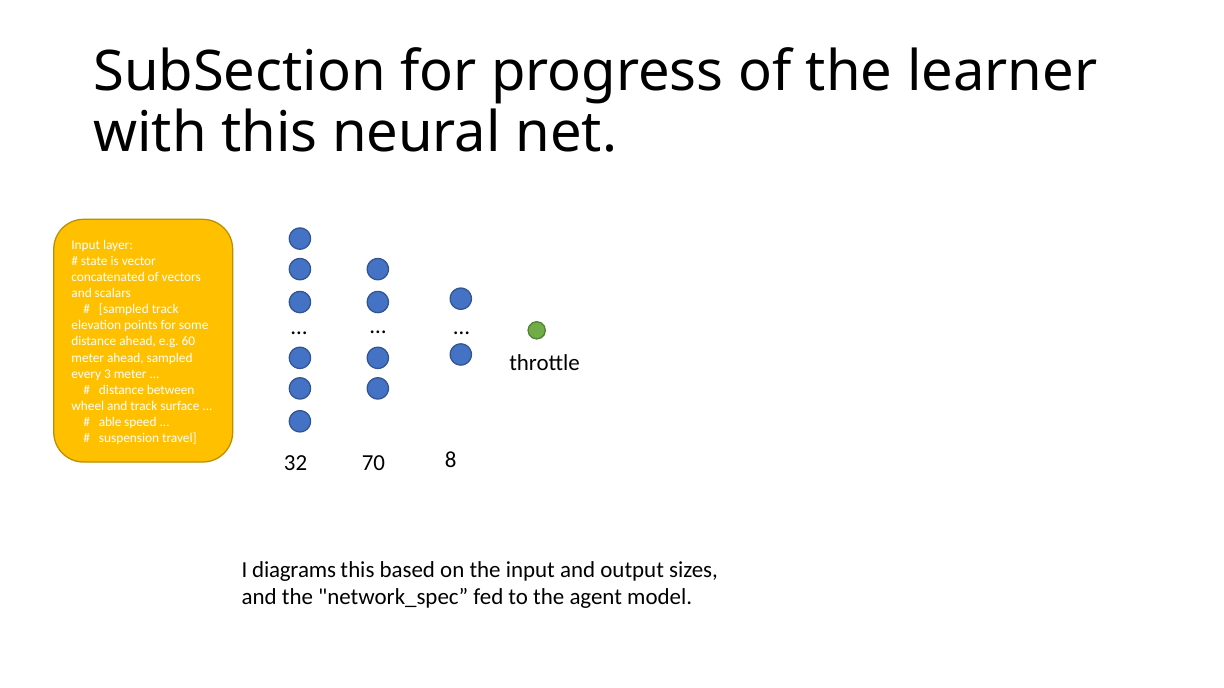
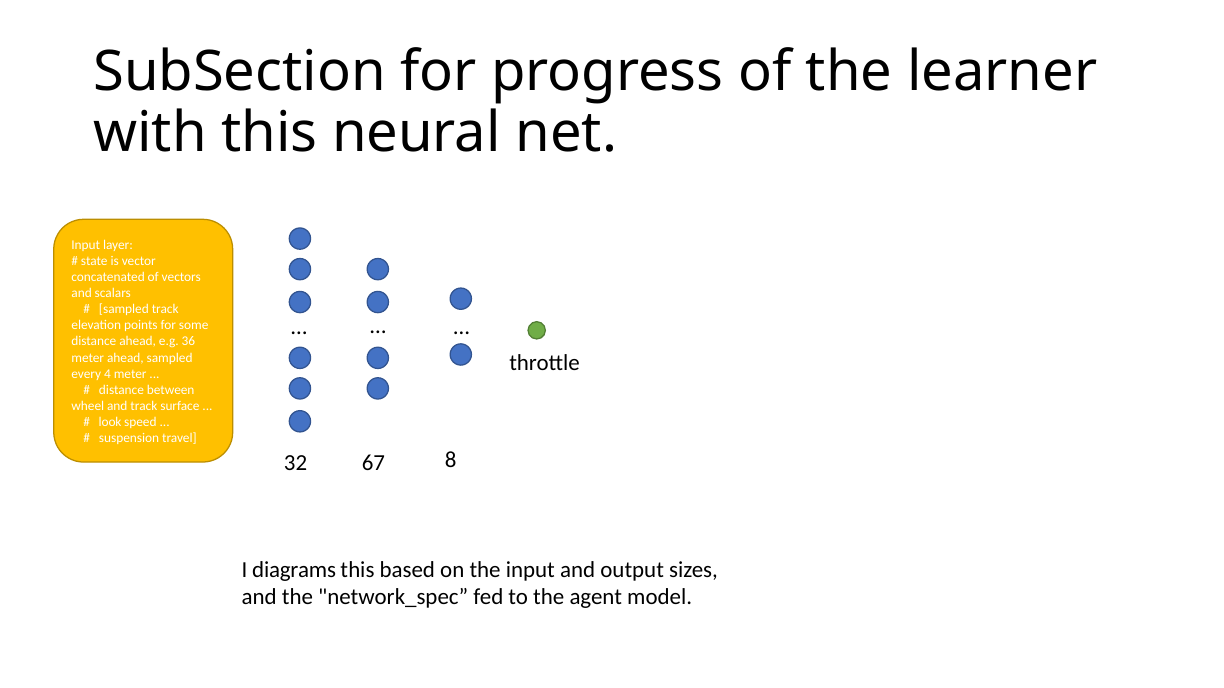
60: 60 -> 36
3: 3 -> 4
able: able -> look
70: 70 -> 67
